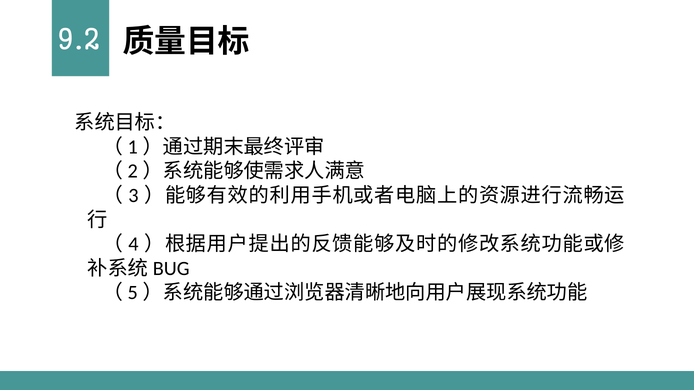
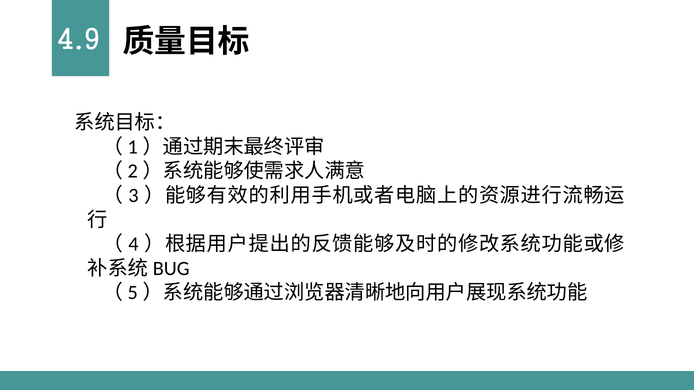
9.2: 9.2 -> 4.9
